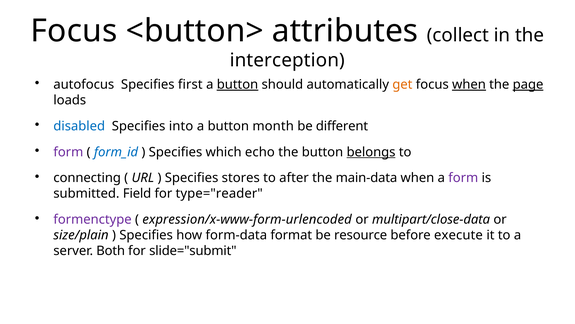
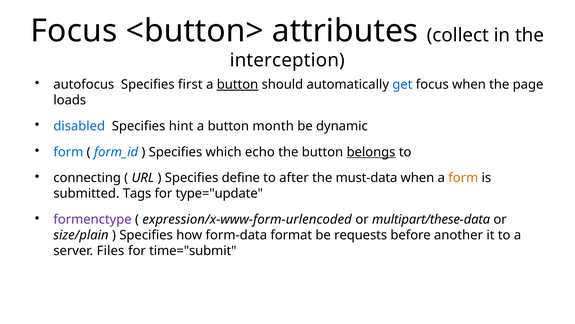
get colour: orange -> blue
when at (469, 84) underline: present -> none
page underline: present -> none
into: into -> hint
different: different -> dynamic
form at (68, 152) colour: purple -> blue
stores: stores -> define
main-data: main-data -> must-data
form at (463, 178) colour: purple -> orange
Field: Field -> Tags
type="reader: type="reader -> type="update
multipart/close-data: multipart/close-data -> multipart/these-data
resource: resource -> requests
execute: execute -> another
Both: Both -> Files
slide="submit: slide="submit -> time="submit
